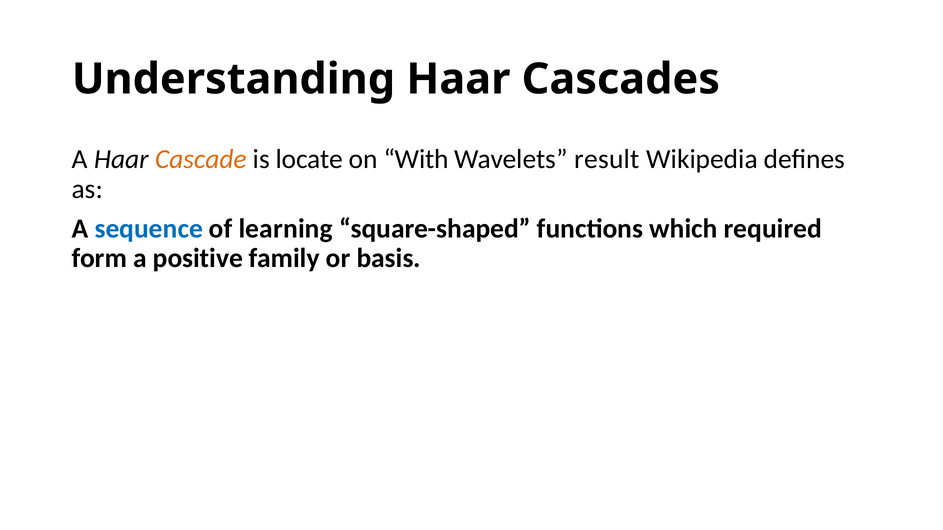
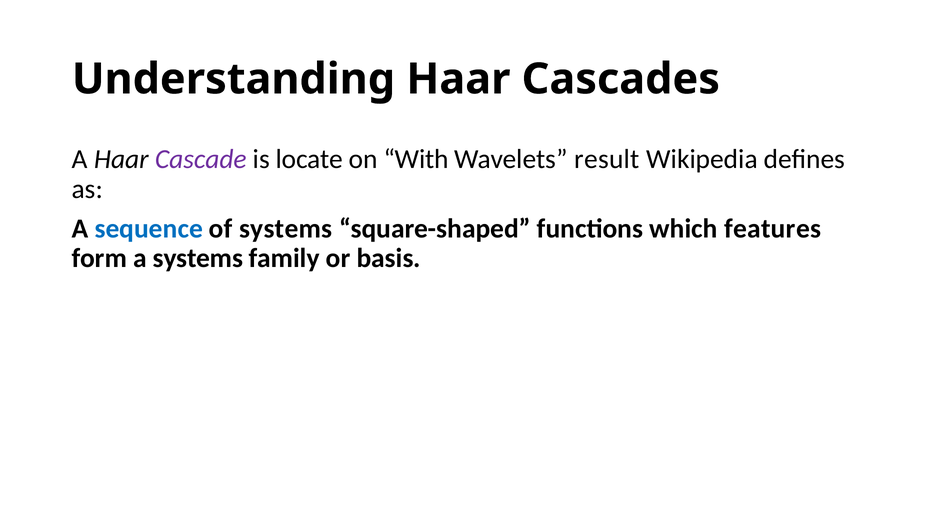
Cascade colour: orange -> purple
of learning: learning -> systems
required: required -> features
a positive: positive -> systems
